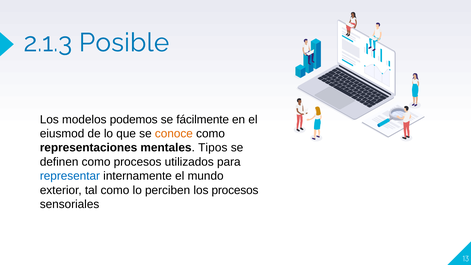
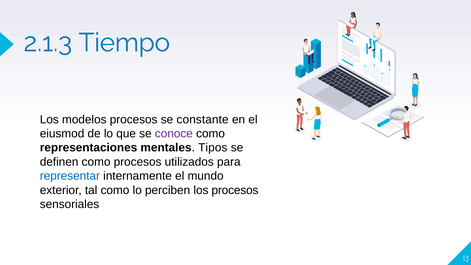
Posible: Posible -> Tiempo
modelos podemos: podemos -> procesos
fácilmente: fácilmente -> constante
conoce colour: orange -> purple
